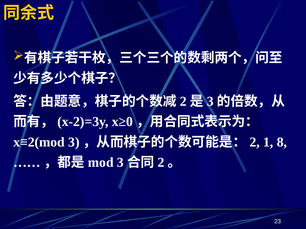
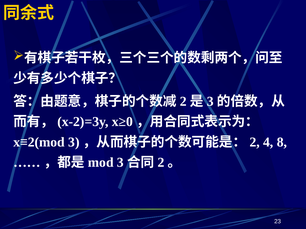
1: 1 -> 4
